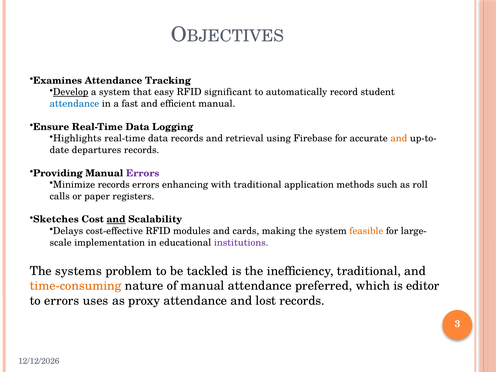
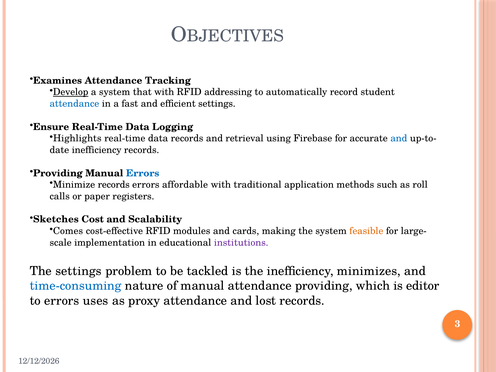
that easy: easy -> with
significant: significant -> addressing
efficient manual: manual -> settings
and at (399, 138) colour: orange -> blue
departures at (97, 150): departures -> inefficiency
Errors at (143, 173) colour: purple -> blue
enhancing: enhancing -> affordable
and at (116, 219) underline: present -> none
Delays: Delays -> Comes
The systems: systems -> settings
inefficiency traditional: traditional -> minimizes
time-consuming colour: orange -> blue
attendance preferred: preferred -> providing
